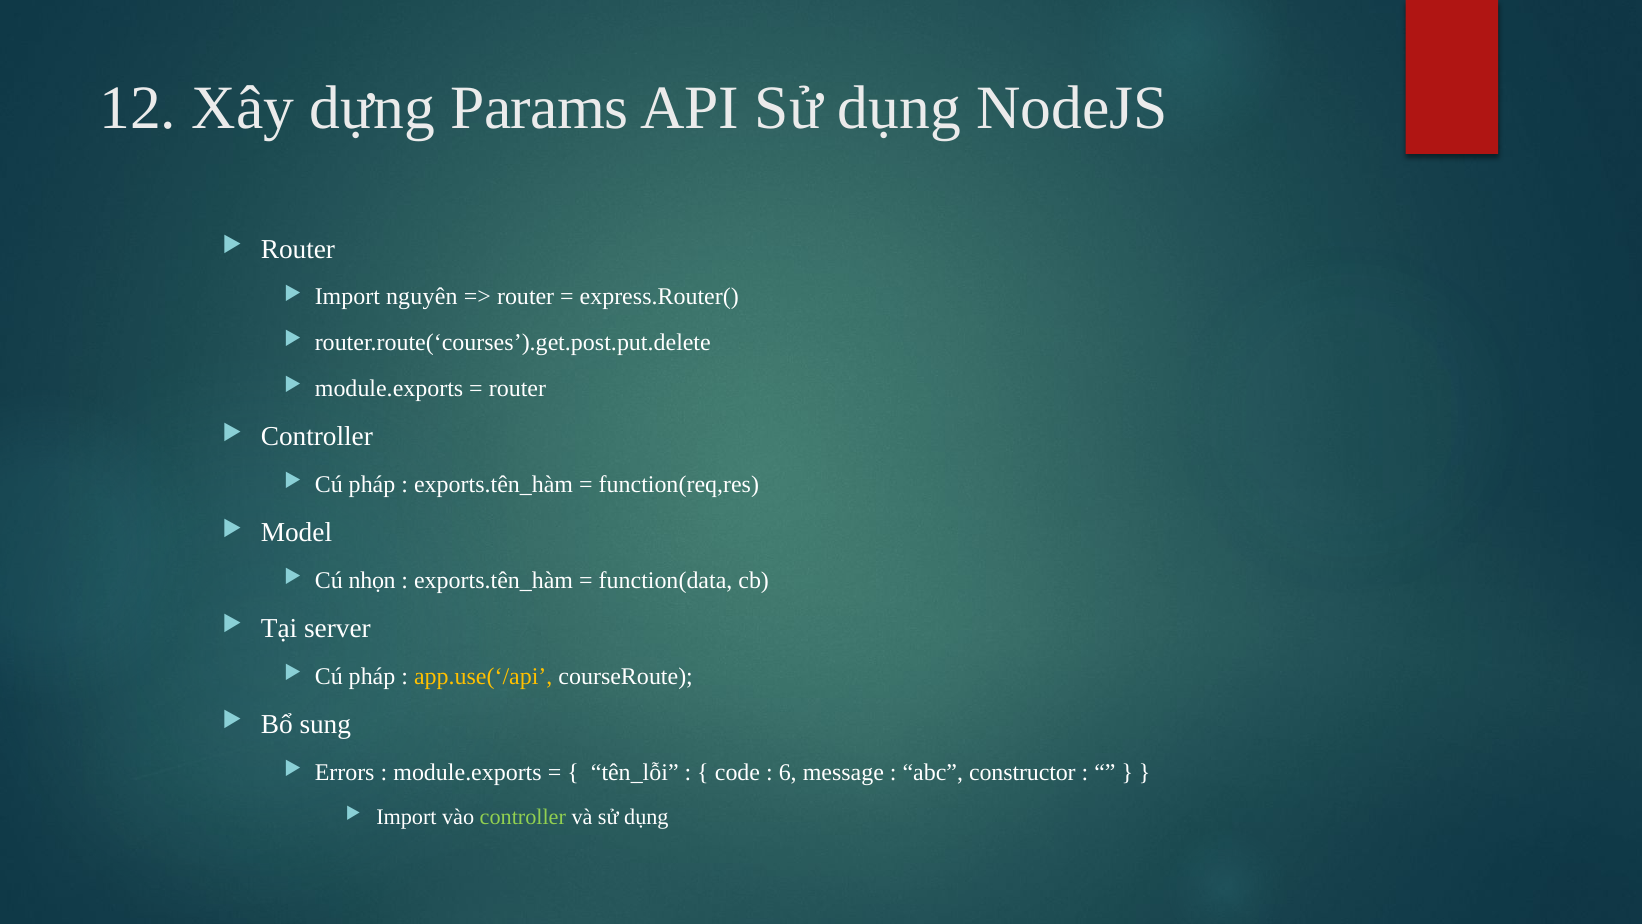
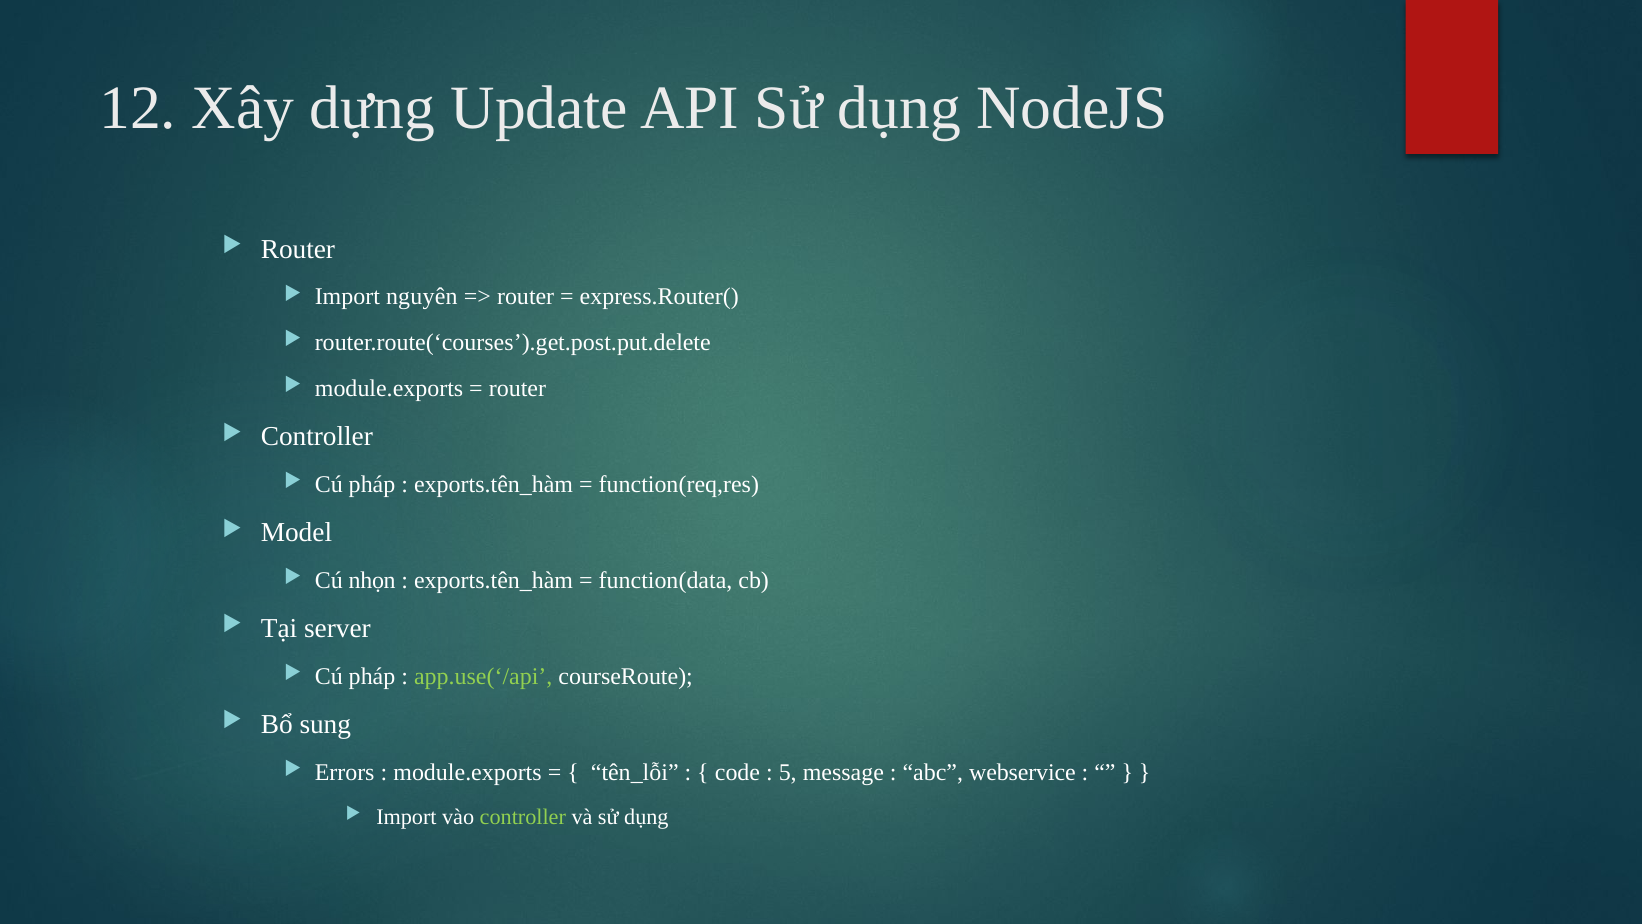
Params: Params -> Update
app.use(‘/api colour: yellow -> light green
6: 6 -> 5
constructor: constructor -> webservice
